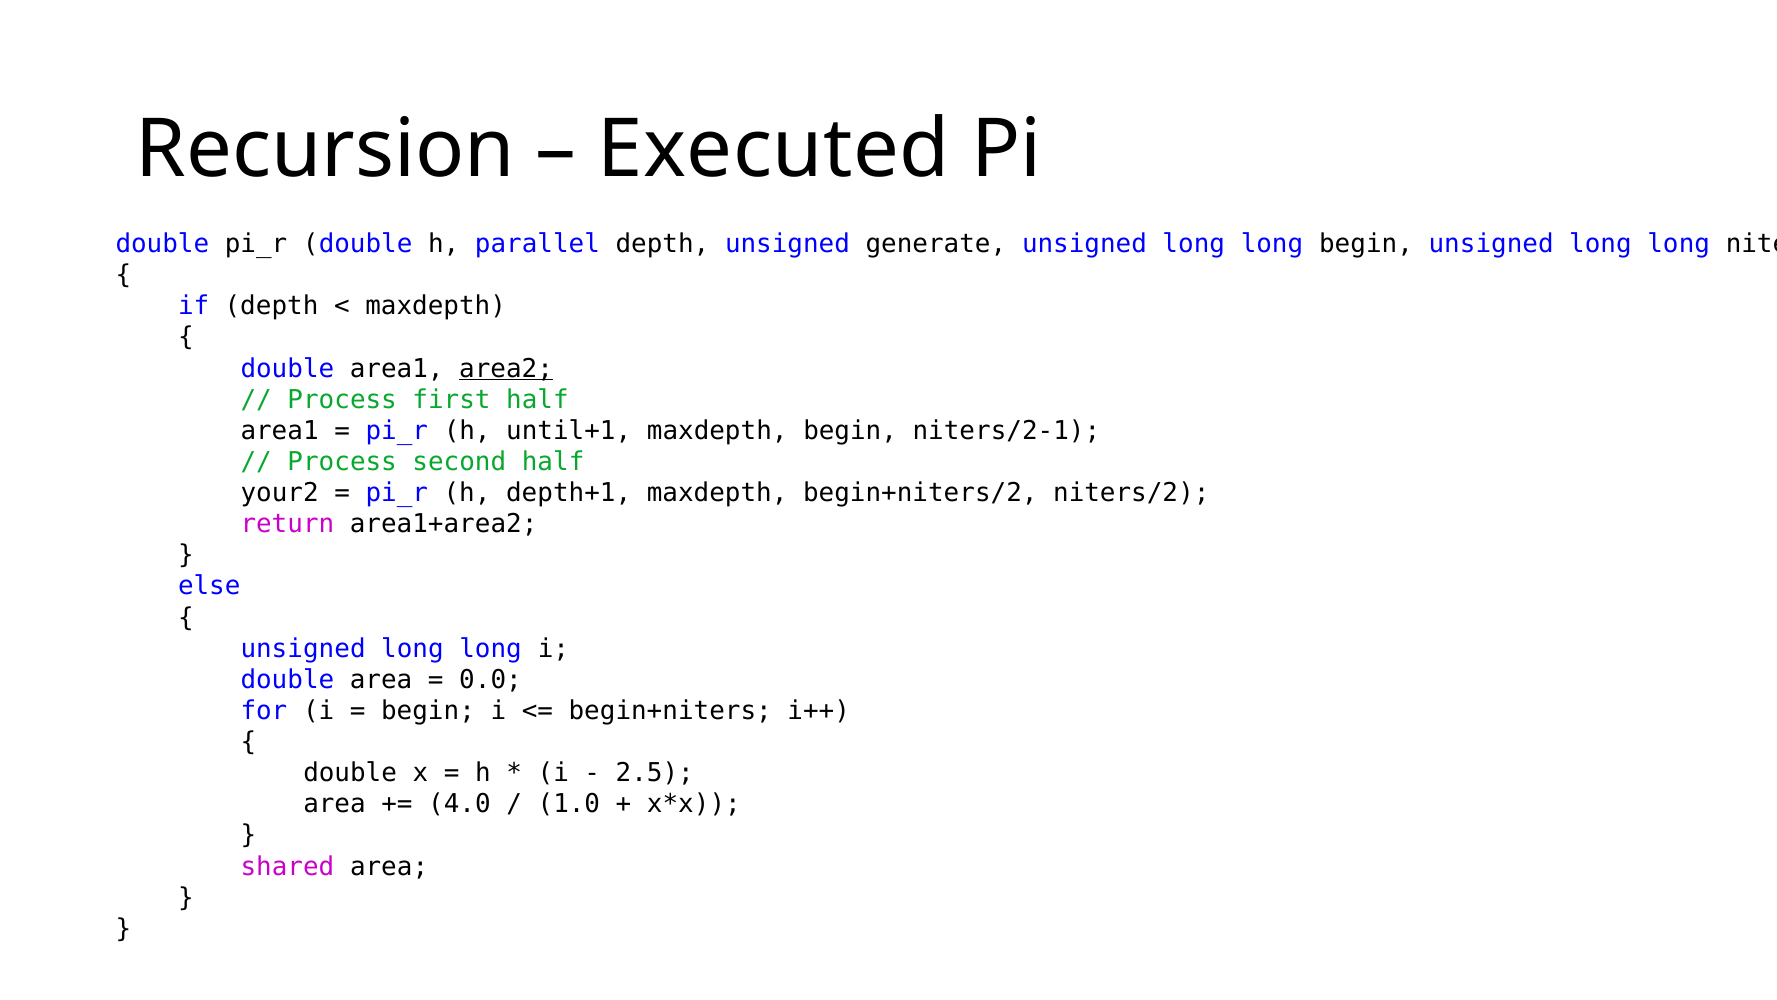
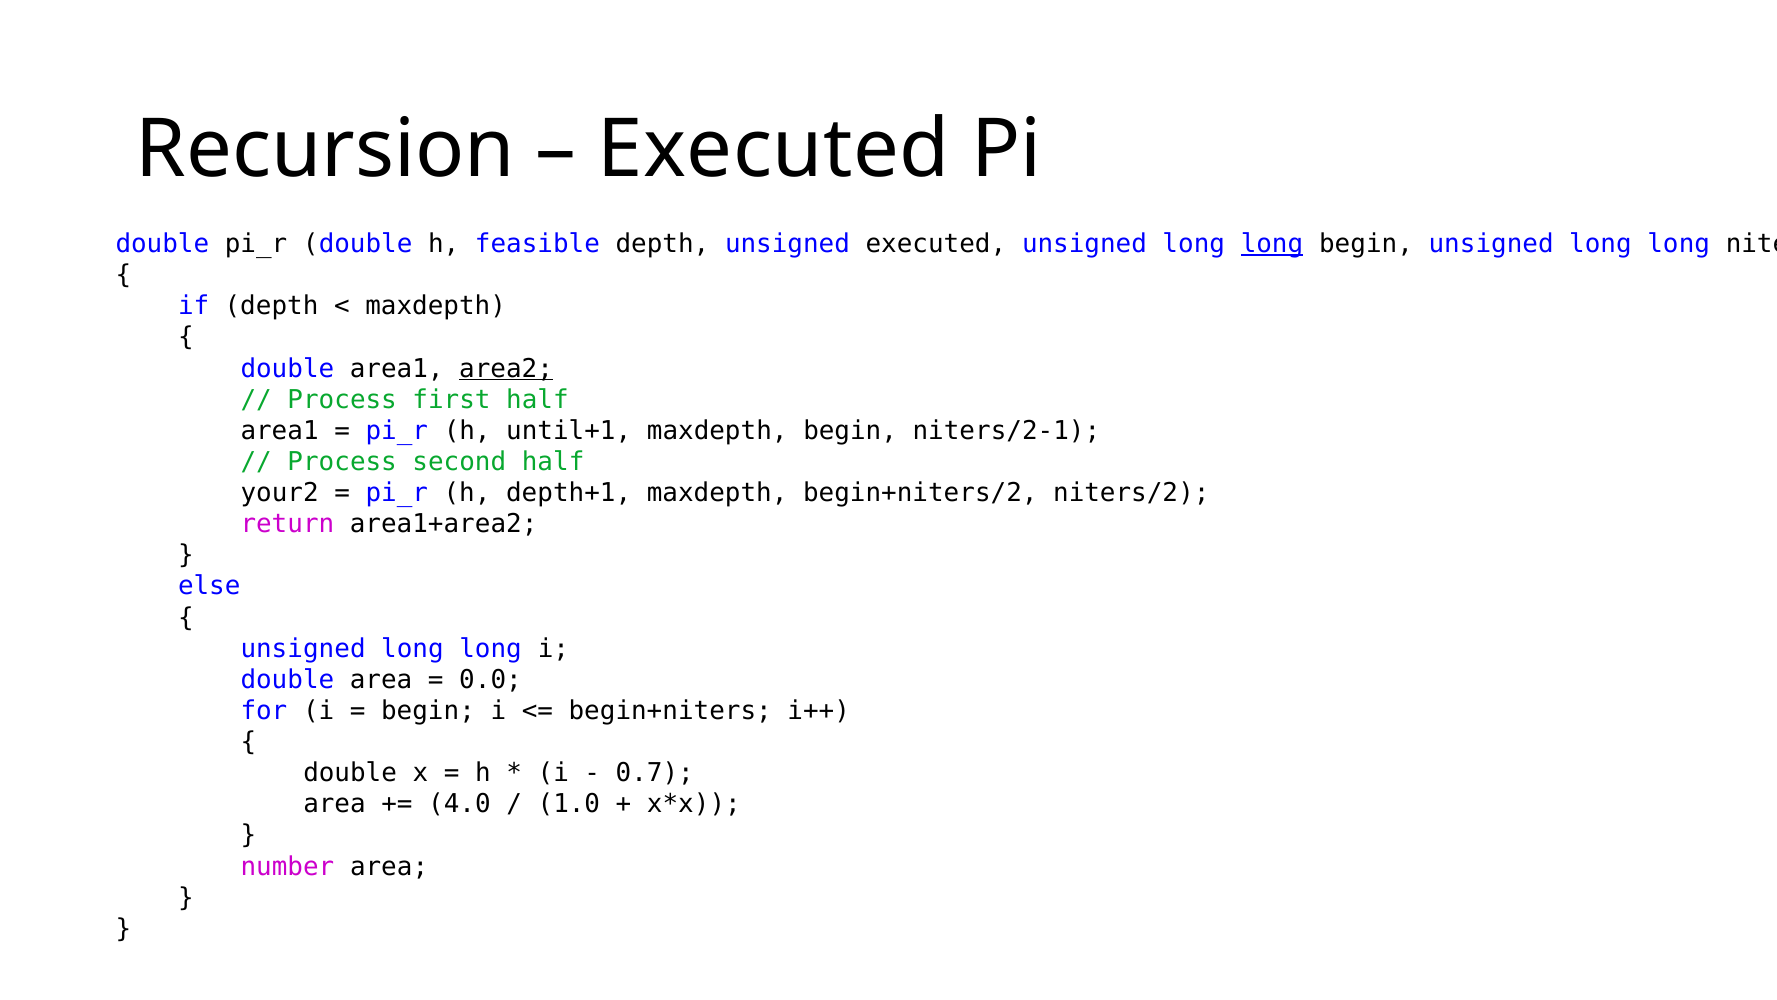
parallel: parallel -> feasible
unsigned generate: generate -> executed
long at (1272, 244) underline: none -> present
2.5: 2.5 -> 0.7
shared: shared -> number
